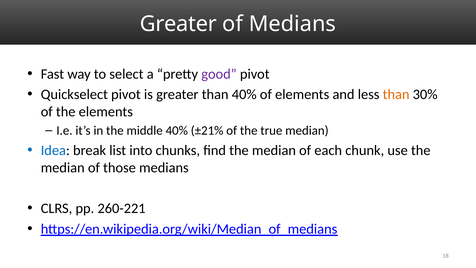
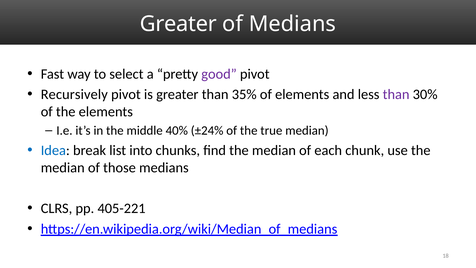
Quickselect: Quickselect -> Recursively
than 40%: 40% -> 35%
than at (396, 94) colour: orange -> purple
±21%: ±21% -> ±24%
260-221: 260-221 -> 405-221
